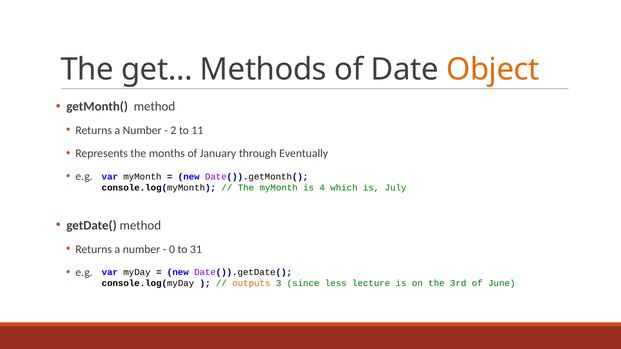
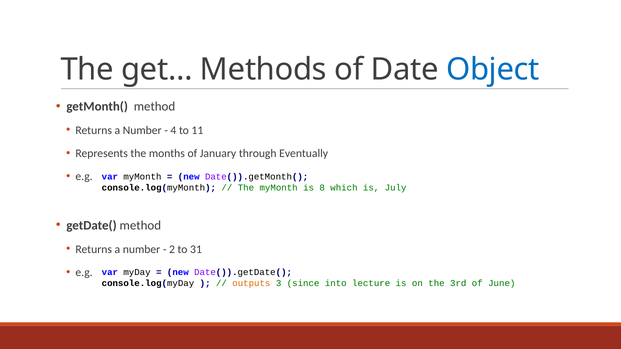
Object colour: orange -> blue
2: 2 -> 4
4: 4 -> 8
0: 0 -> 2
less: less -> into
